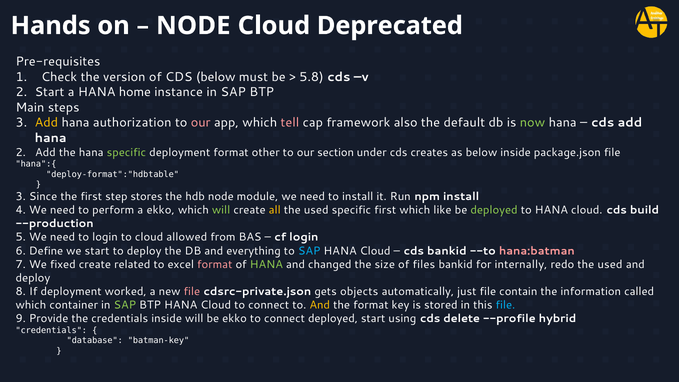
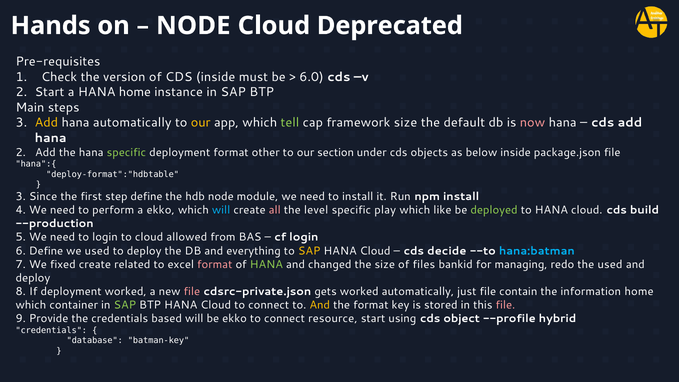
CDS below: below -> inside
5.8: 5.8 -> 6.0
hana authorization: authorization -> automatically
our at (201, 123) colour: pink -> yellow
tell colour: pink -> light green
framework also: also -> size
now colour: light green -> pink
creates: creates -> objects
step stores: stores -> define
will at (221, 210) colour: light green -> light blue
all colour: yellow -> pink
used at (316, 210): used -> level
specific first: first -> play
we start: start -> used
SAP at (309, 251) colour: light blue -> yellow
cds bankid: bankid -> decide
hana:batman colour: pink -> light blue
internally: internally -> managing
gets objects: objects -> worked
information called: called -> home
file at (505, 305) colour: light blue -> pink
credentials inside: inside -> based
connect deployed: deployed -> resource
delete: delete -> object
